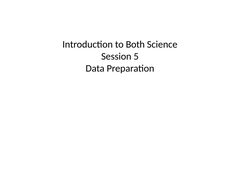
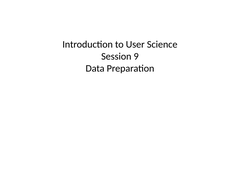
Both: Both -> User
5: 5 -> 9
